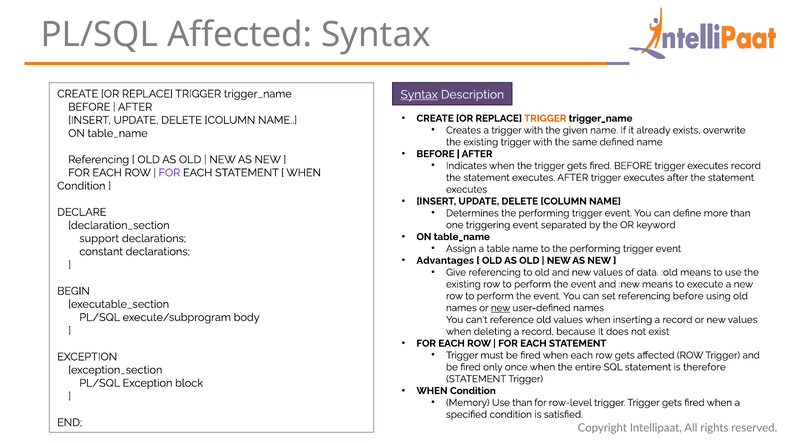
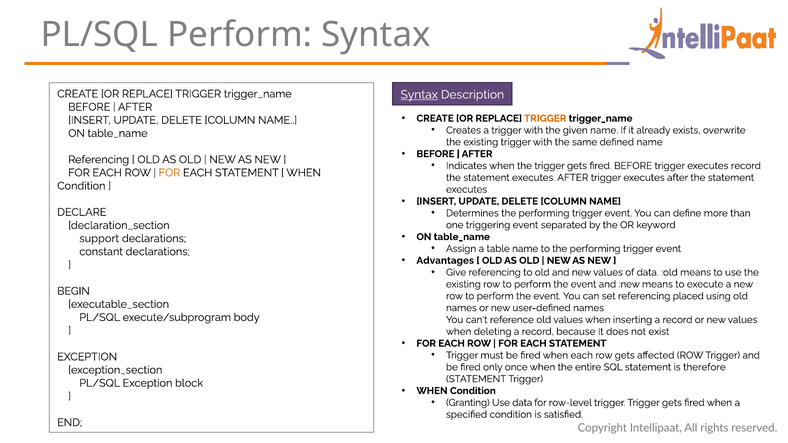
PL/SQL Affected: Affected -> Perform
FOR at (169, 173) colour: purple -> orange
referencing before: before -> placed
new at (501, 308) underline: present -> none
Memory: Memory -> Granting
Use than: than -> data
